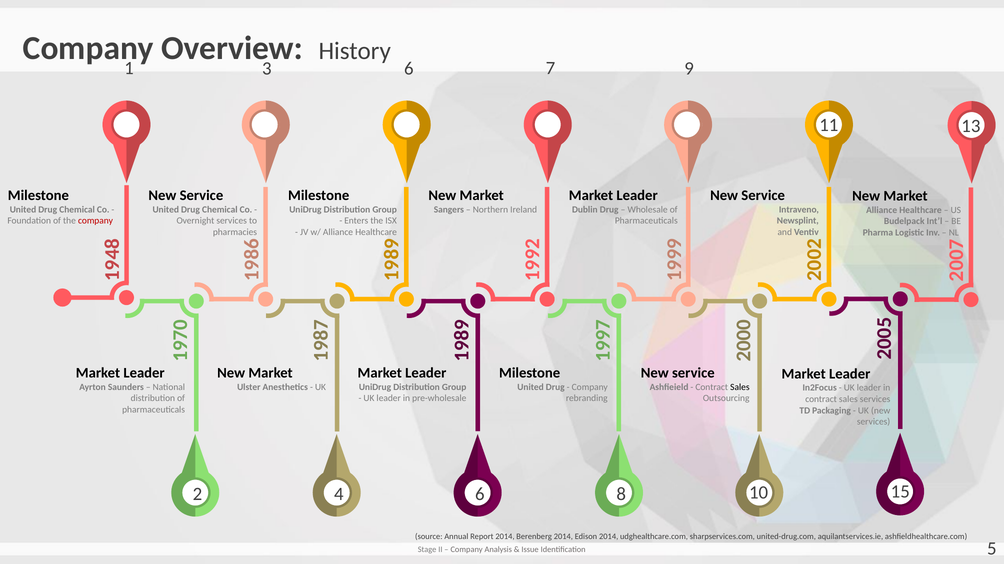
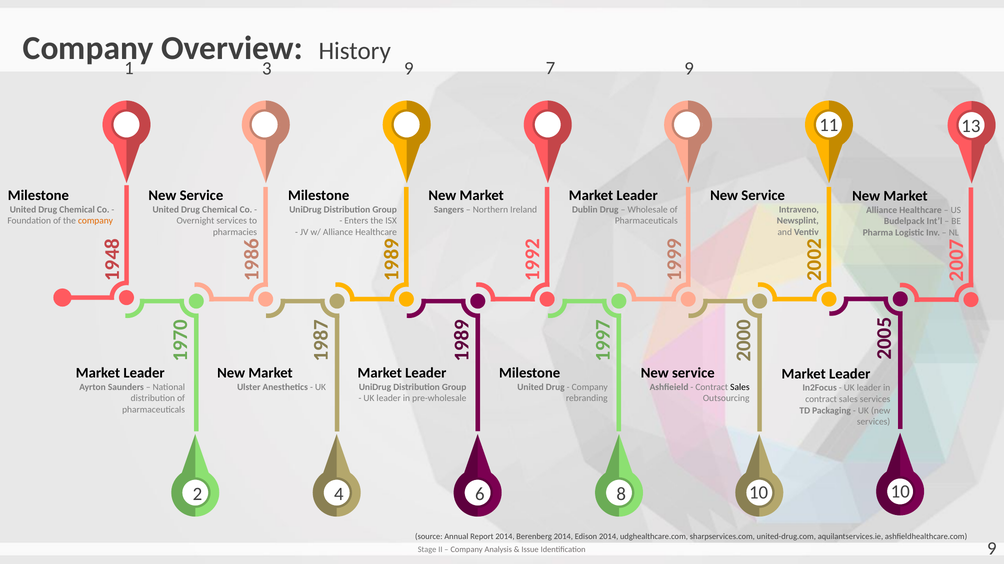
6 at (409, 68): 6 -> 9
company at (95, 221) colour: red -> orange
10 15: 15 -> 10
5 at (992, 549): 5 -> 9
